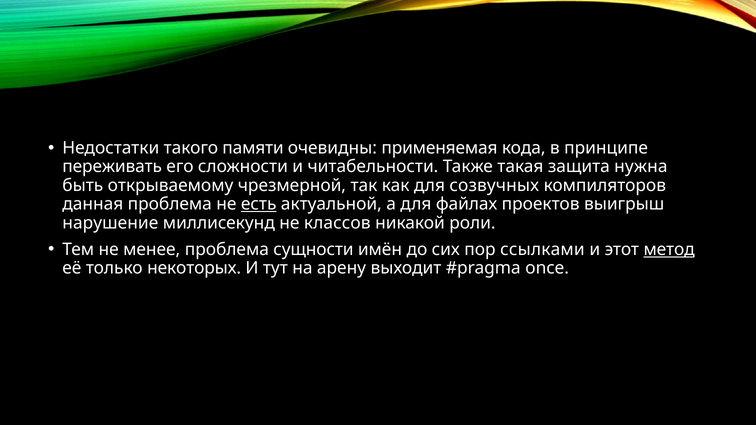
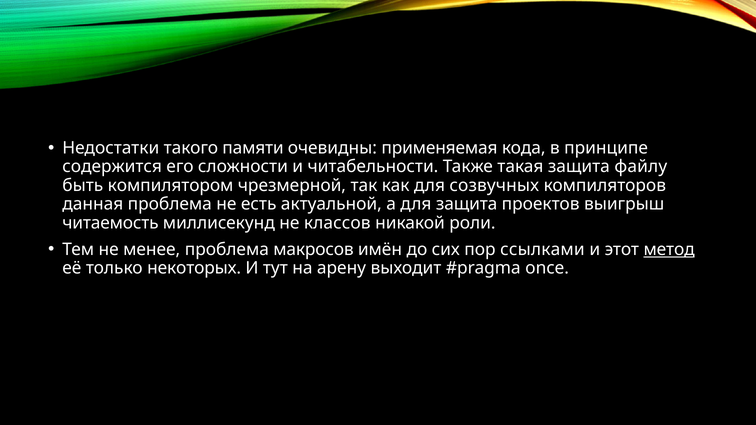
переживать: переживать -> содержится
нужна: нужна -> файлу
открываемому: открываемому -> компилятором
есть underline: present -> none
для файлах: файлах -> защита
нарушение: нарушение -> читаемость
сущности: сущности -> макросов
